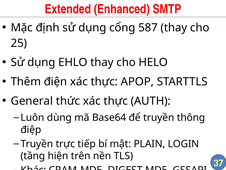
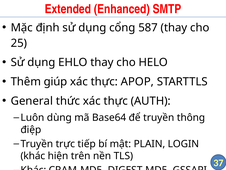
điện: điện -> giúp
tầng at (33, 155): tầng -> khác
